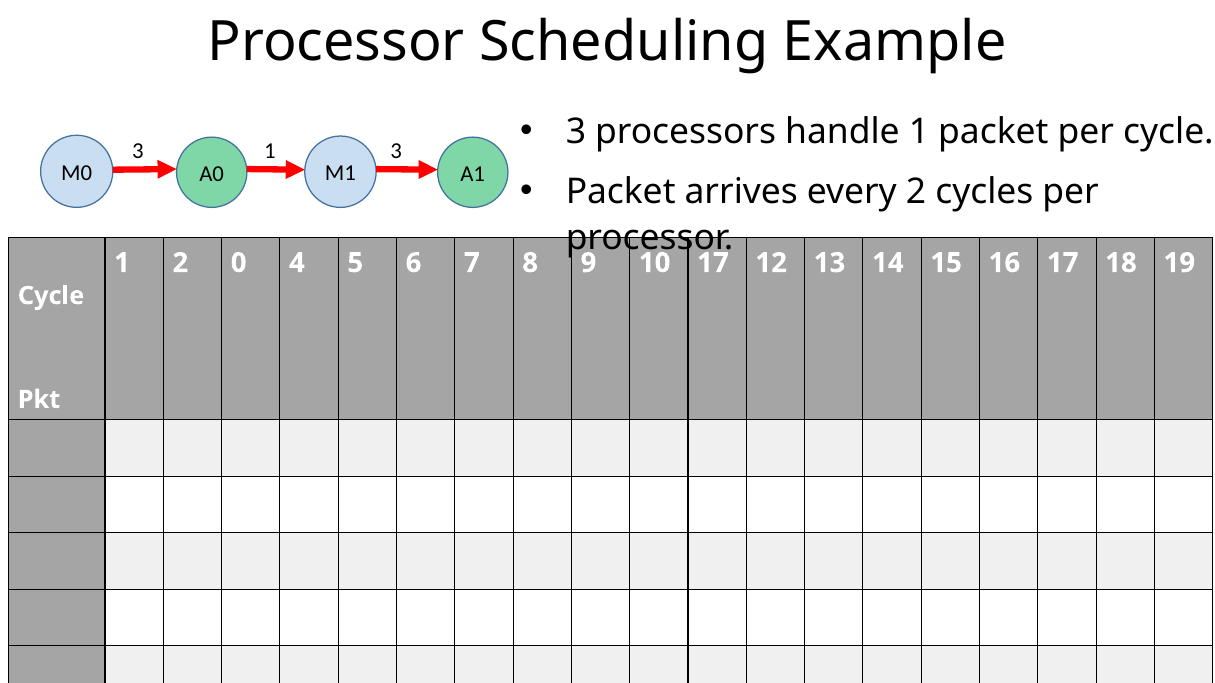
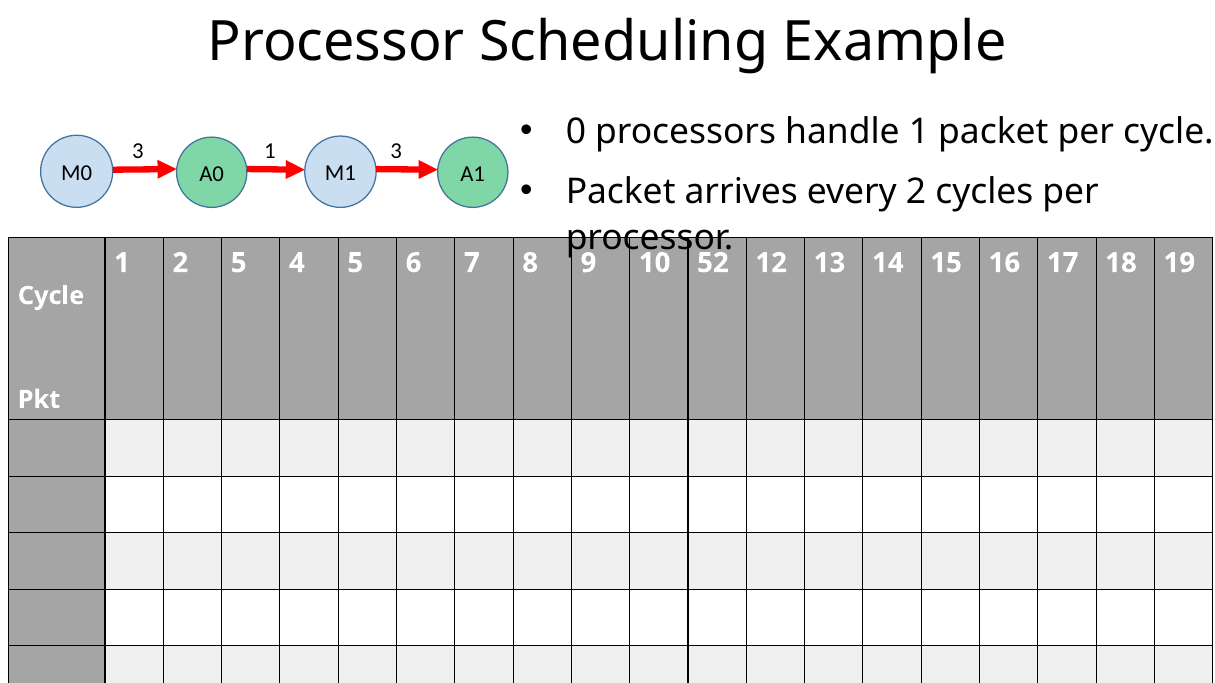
3 at (576, 132): 3 -> 0
2 0: 0 -> 5
10 17: 17 -> 52
